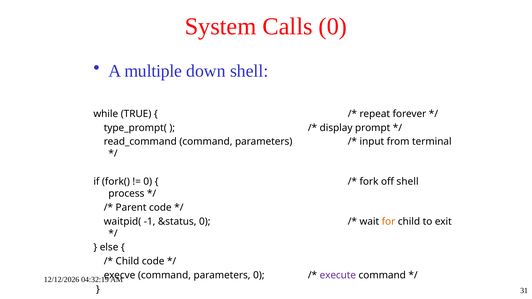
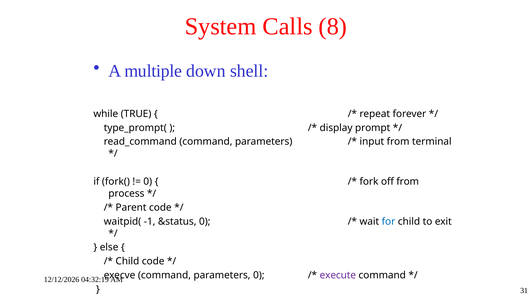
0: 0 -> 8
off shell: shell -> from
for colour: orange -> blue
